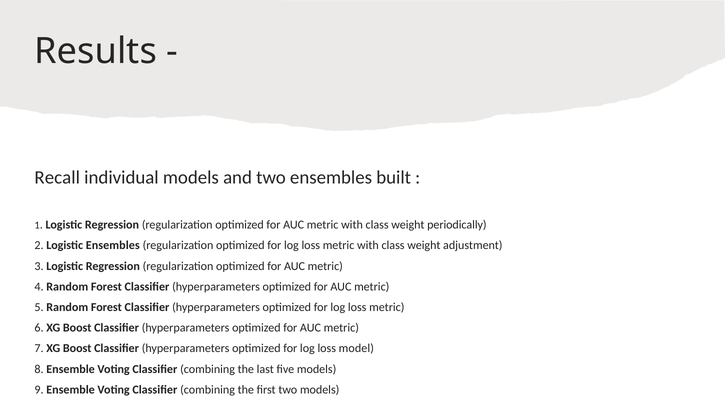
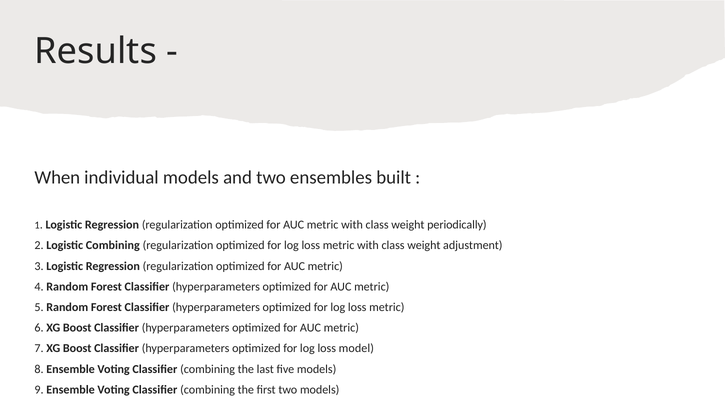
Recall: Recall -> When
Logistic Ensembles: Ensembles -> Combining
